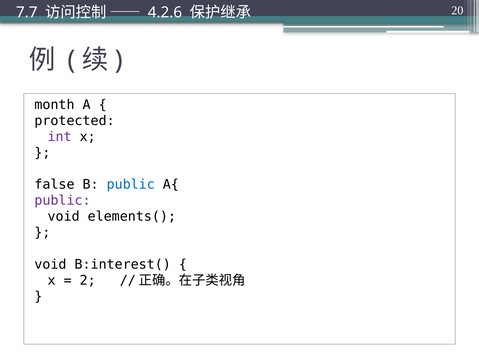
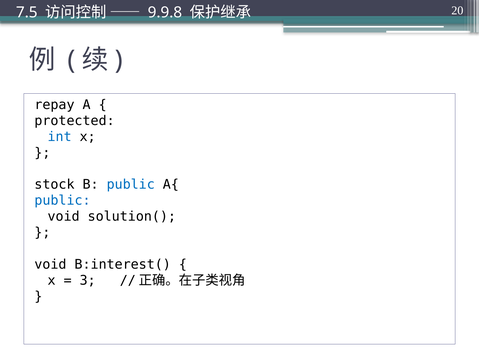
7.7: 7.7 -> 7.5
4.2.6: 4.2.6 -> 9.9.8
month: month -> repay
int colour: purple -> blue
false: false -> stock
public at (62, 201) colour: purple -> blue
elements(: elements( -> solution(
2: 2 -> 3
